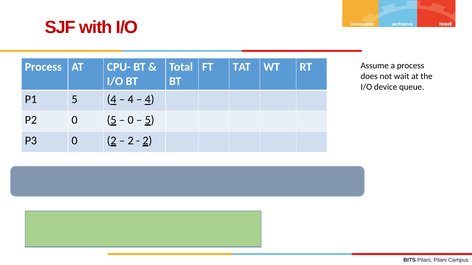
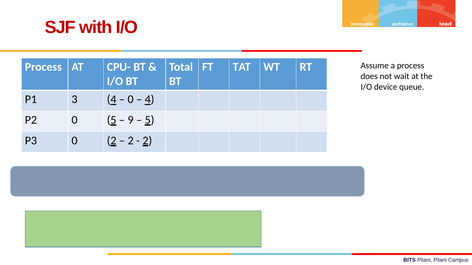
P1 5: 5 -> 3
4 at (131, 100): 4 -> 0
0 at (131, 120): 0 -> 9
